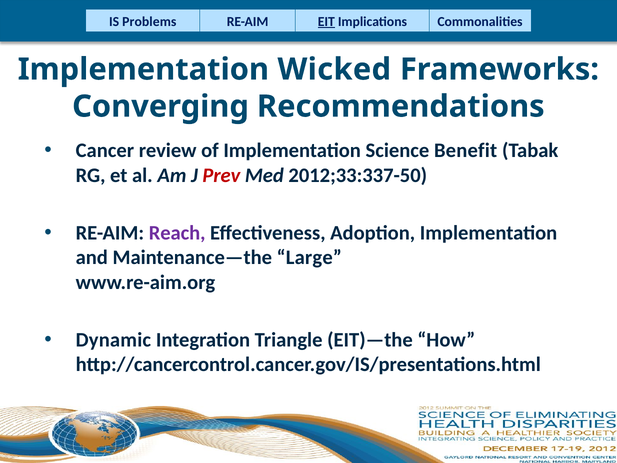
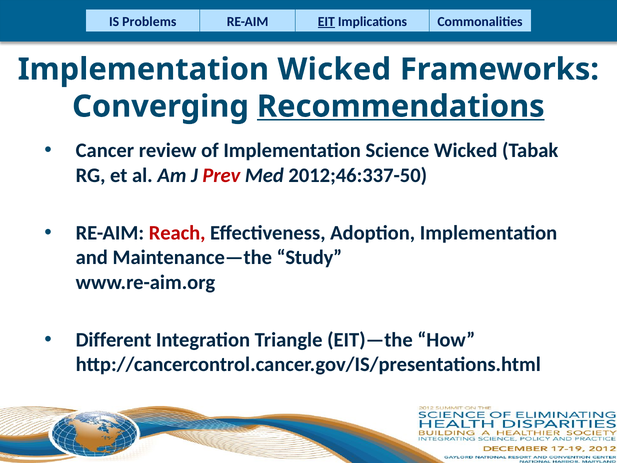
Recommendations underline: none -> present
Science Benefit: Benefit -> Wicked
2012;33:337-50: 2012;33:337-50 -> 2012;46:337-50
Reach colour: purple -> red
Large: Large -> Study
Dynamic: Dynamic -> Different
